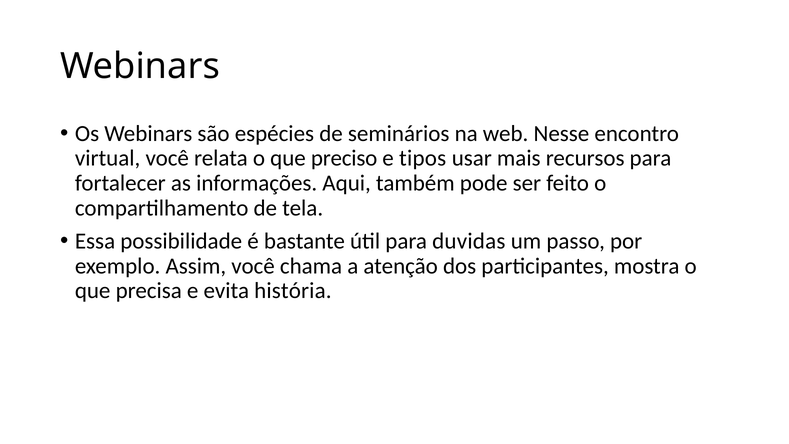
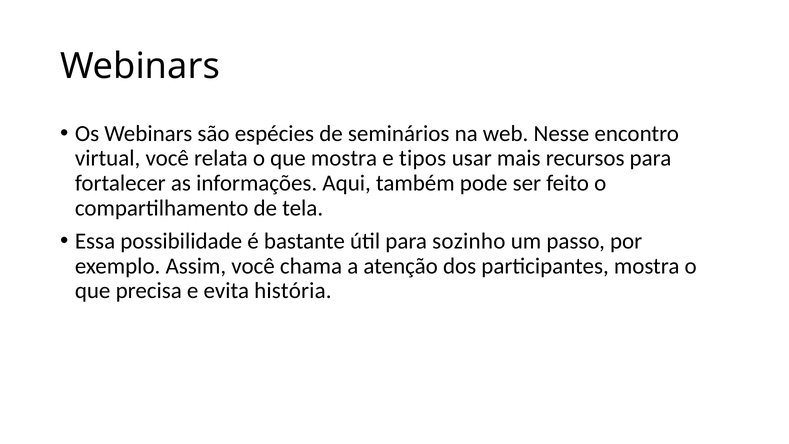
que preciso: preciso -> mostra
duvidas: duvidas -> sozinho
